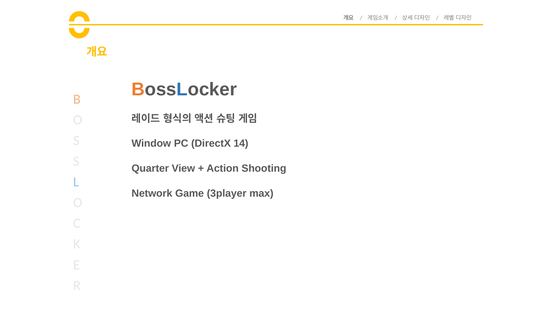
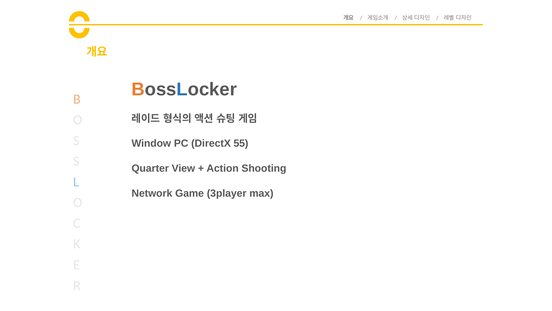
14: 14 -> 55
